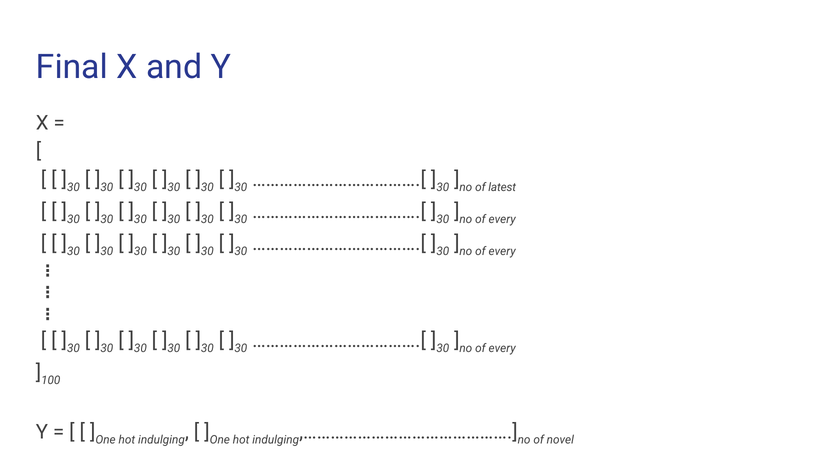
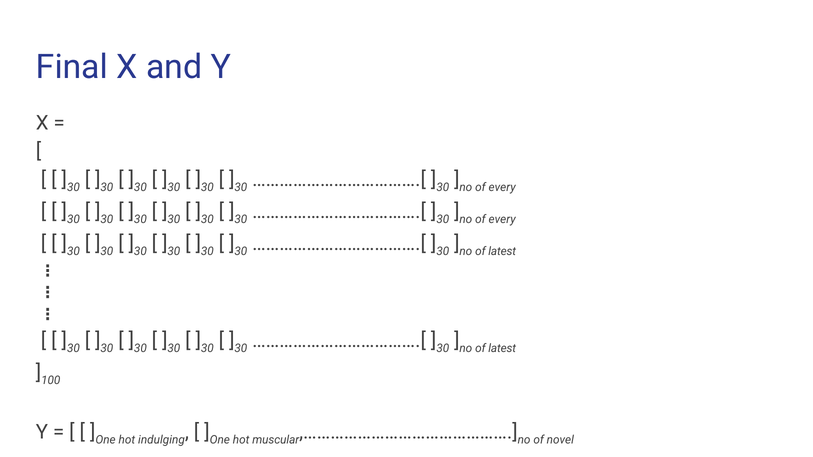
latest at (502, 188): latest -> every
every at (502, 251): every -> latest
every at (502, 349): every -> latest
indulging at (276, 440): indulging -> muscular
